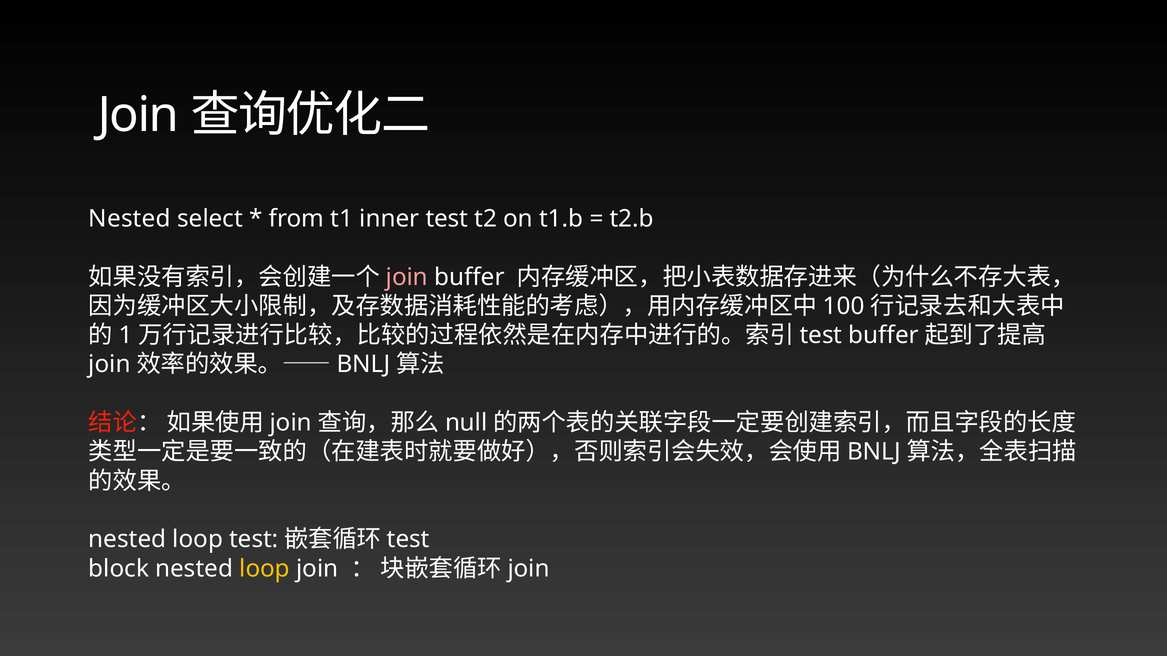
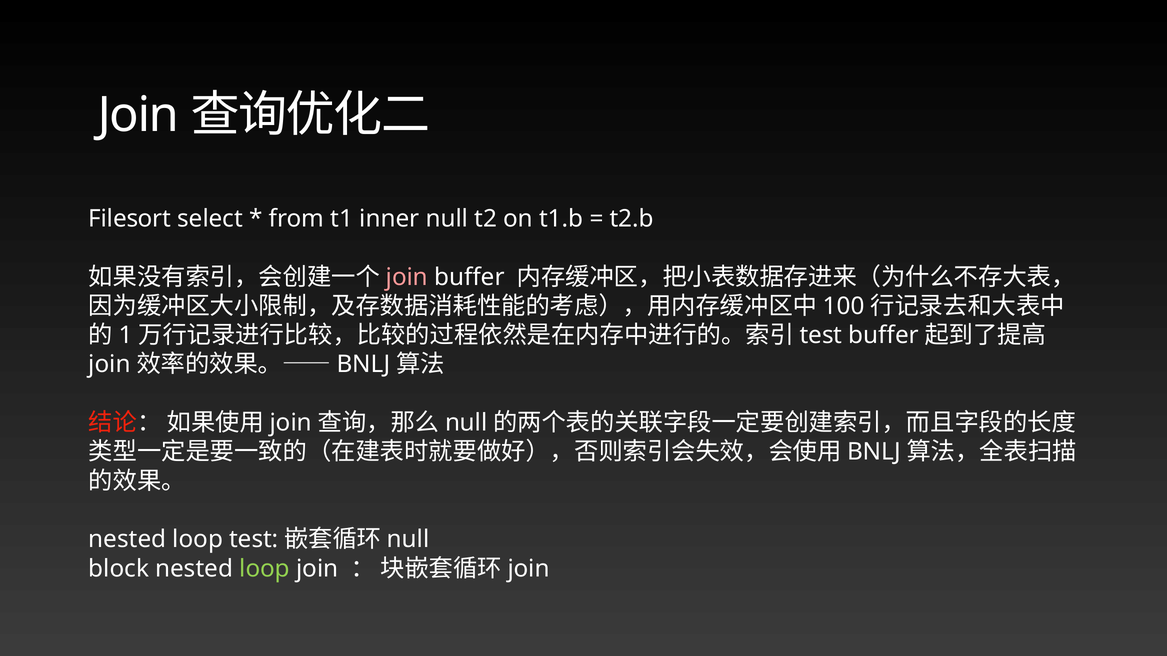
Nested at (130, 219): Nested -> Filesort
inner test: test -> null
test at (408, 540): test -> null
loop at (265, 569) colour: yellow -> light green
